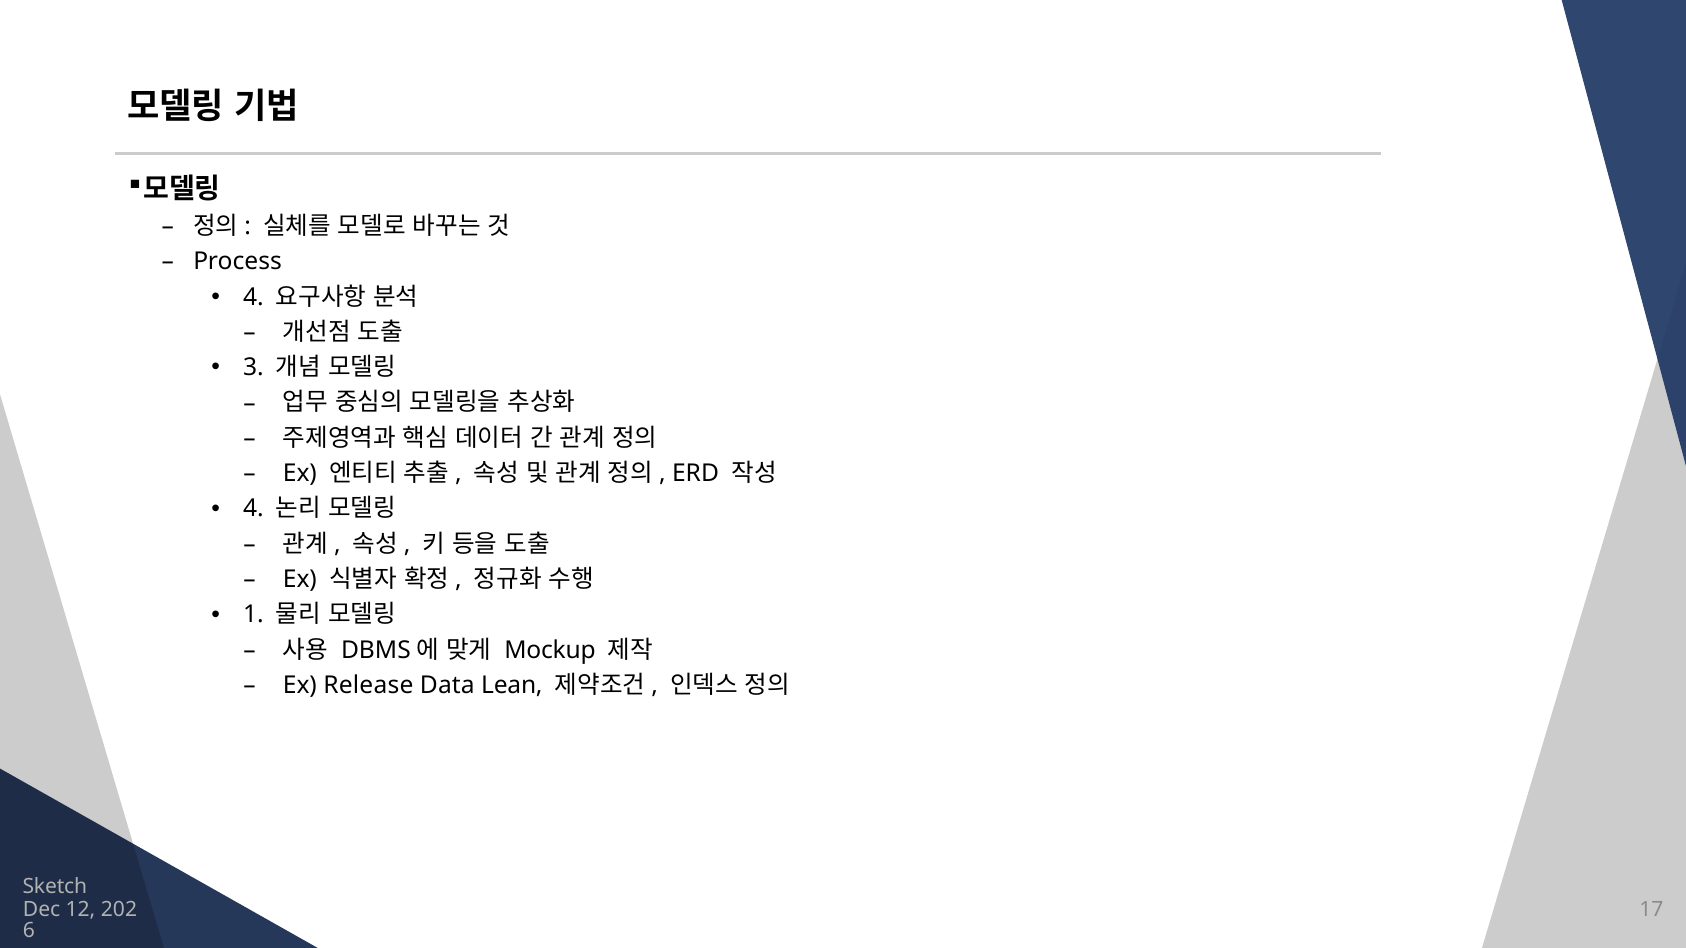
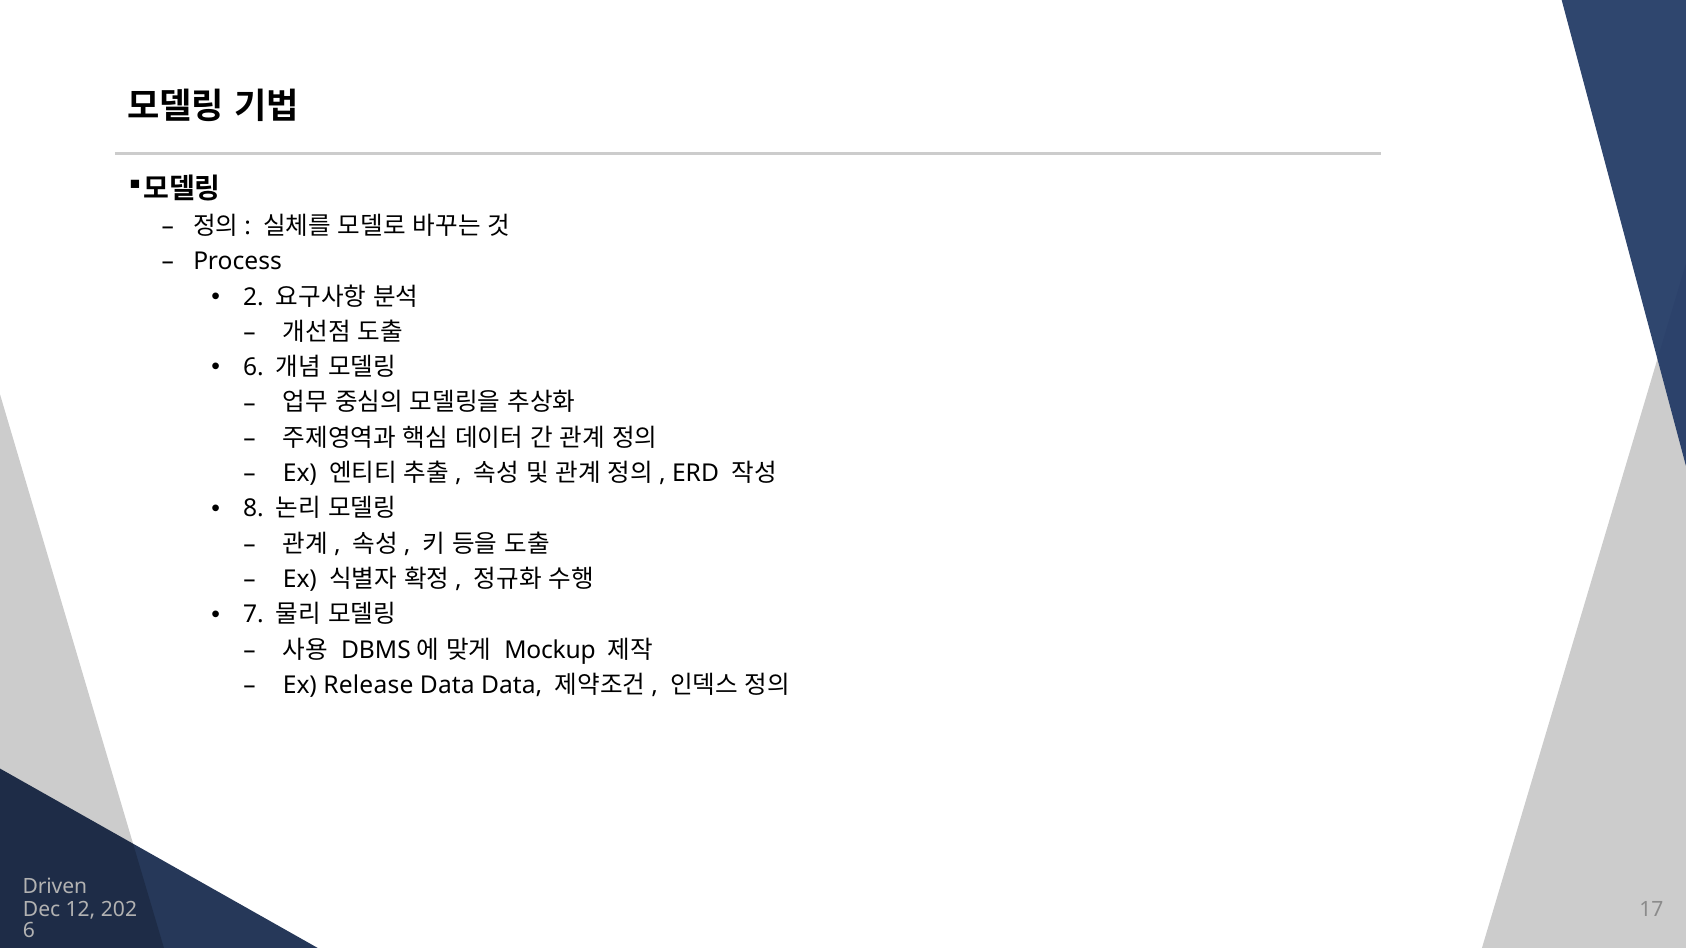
4 at (253, 297): 4 -> 2
3 at (253, 368): 3 -> 6
4 at (253, 509): 4 -> 8
1: 1 -> 7
Data Lean: Lean -> Data
Sketch: Sketch -> Driven
